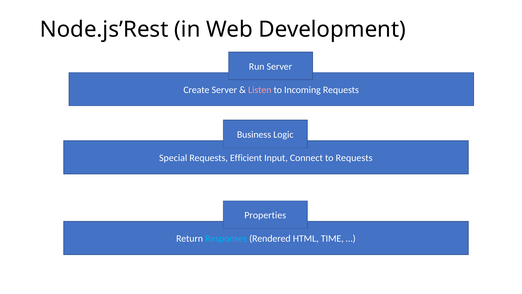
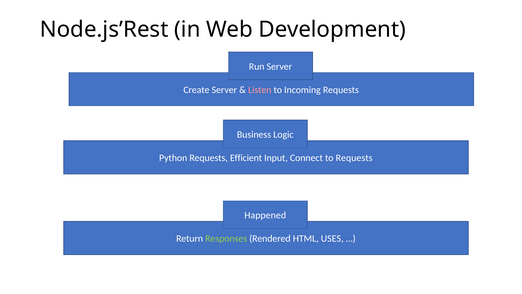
Special: Special -> Python
Properties: Properties -> Happened
Responses colour: light blue -> light green
TIME: TIME -> USES
